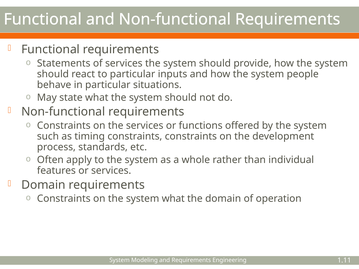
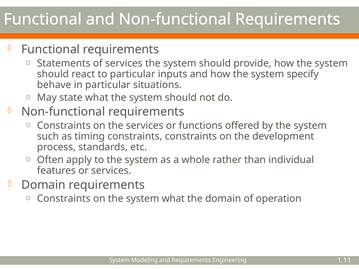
people: people -> specify
